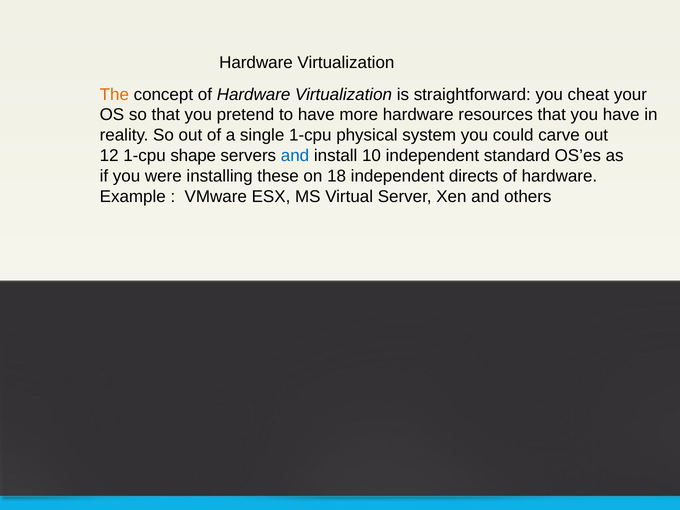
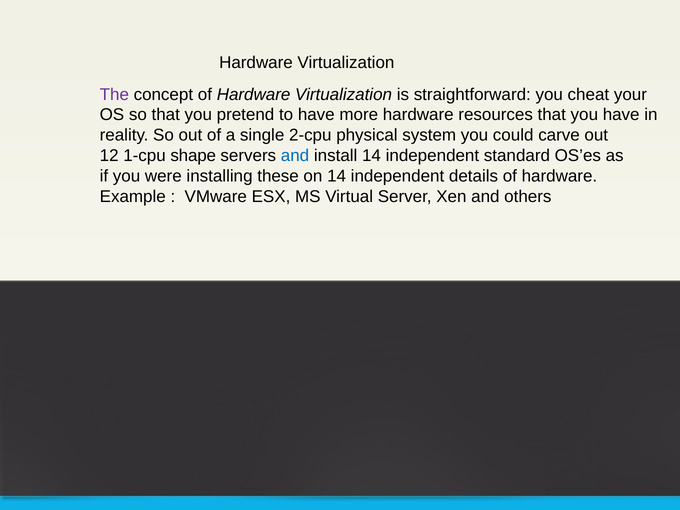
The colour: orange -> purple
single 1-cpu: 1-cpu -> 2-cpu
install 10: 10 -> 14
on 18: 18 -> 14
directs: directs -> details
